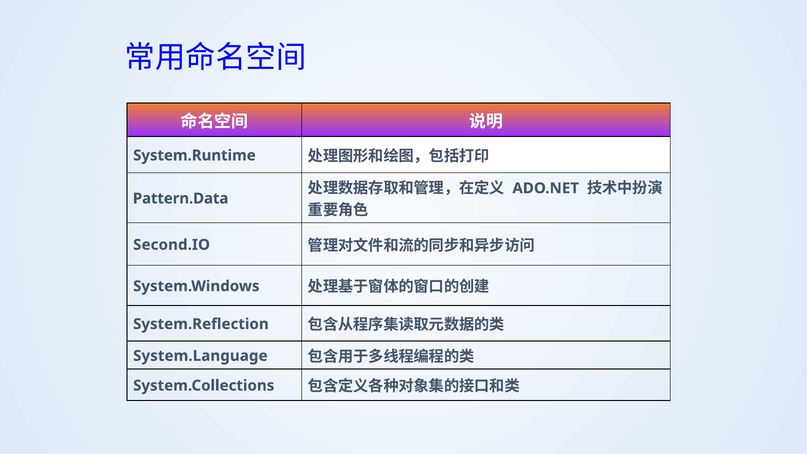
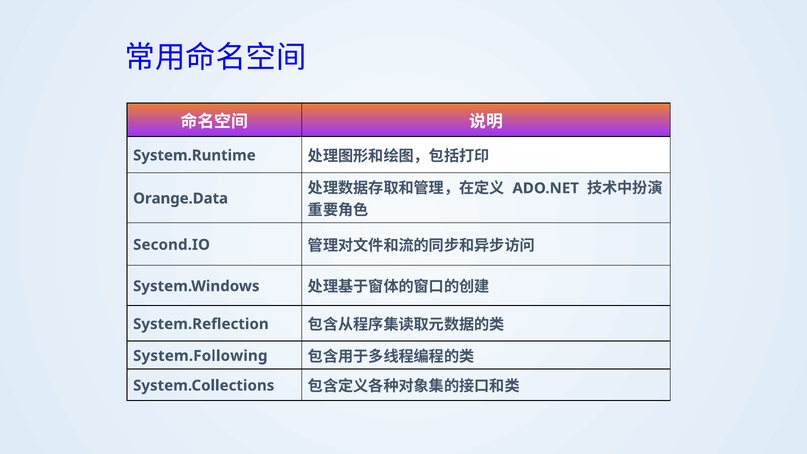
Pattern.Data: Pattern.Data -> Orange.Data
System.Language: System.Language -> System.Following
